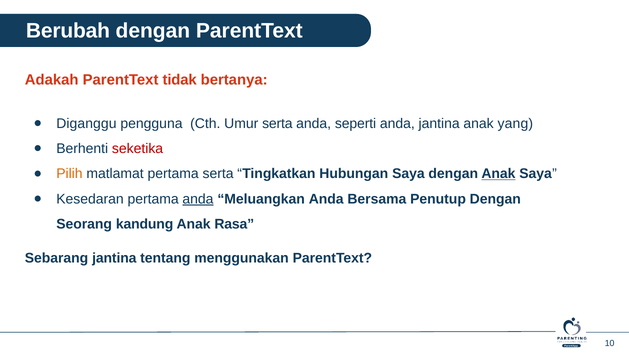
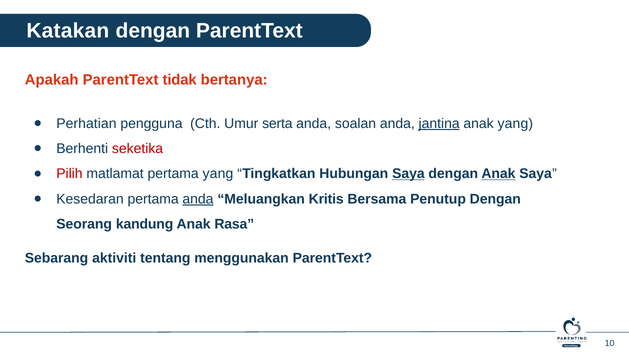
Berubah: Berubah -> Katakan
Adakah: Adakah -> Apakah
Diganggu: Diganggu -> Perhatian
seperti: seperti -> soalan
jantina at (439, 123) underline: none -> present
Pilih colour: orange -> red
pertama serta: serta -> yang
Saya at (408, 174) underline: none -> present
Meluangkan Anda: Anda -> Kritis
Sebarang jantina: jantina -> aktiviti
